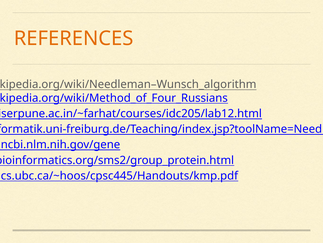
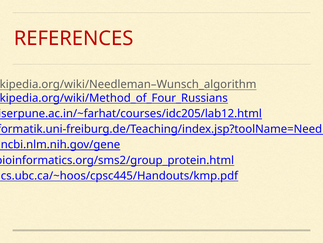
REFERENCES colour: orange -> red
